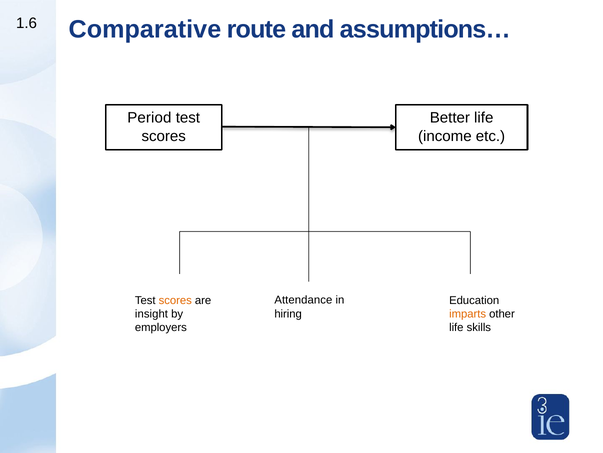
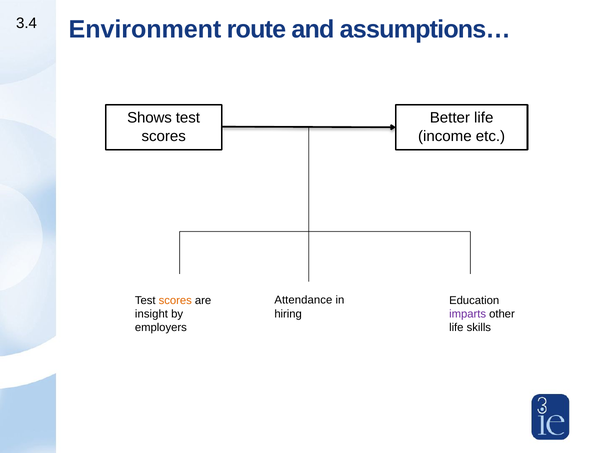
1.6: 1.6 -> 3.4
Comparative: Comparative -> Environment
Period: Period -> Shows
imparts colour: orange -> purple
